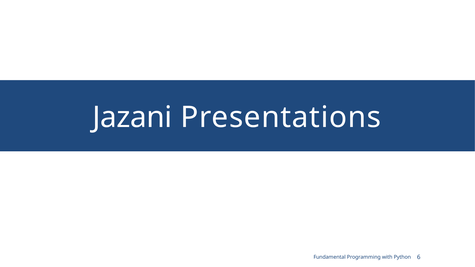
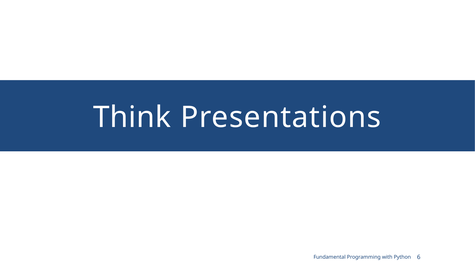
Jazani: Jazani -> Think
